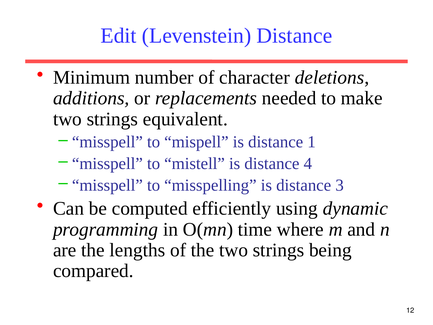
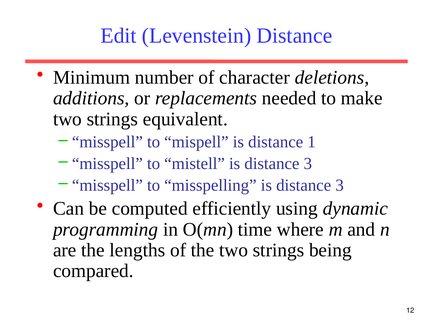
mistell is distance 4: 4 -> 3
